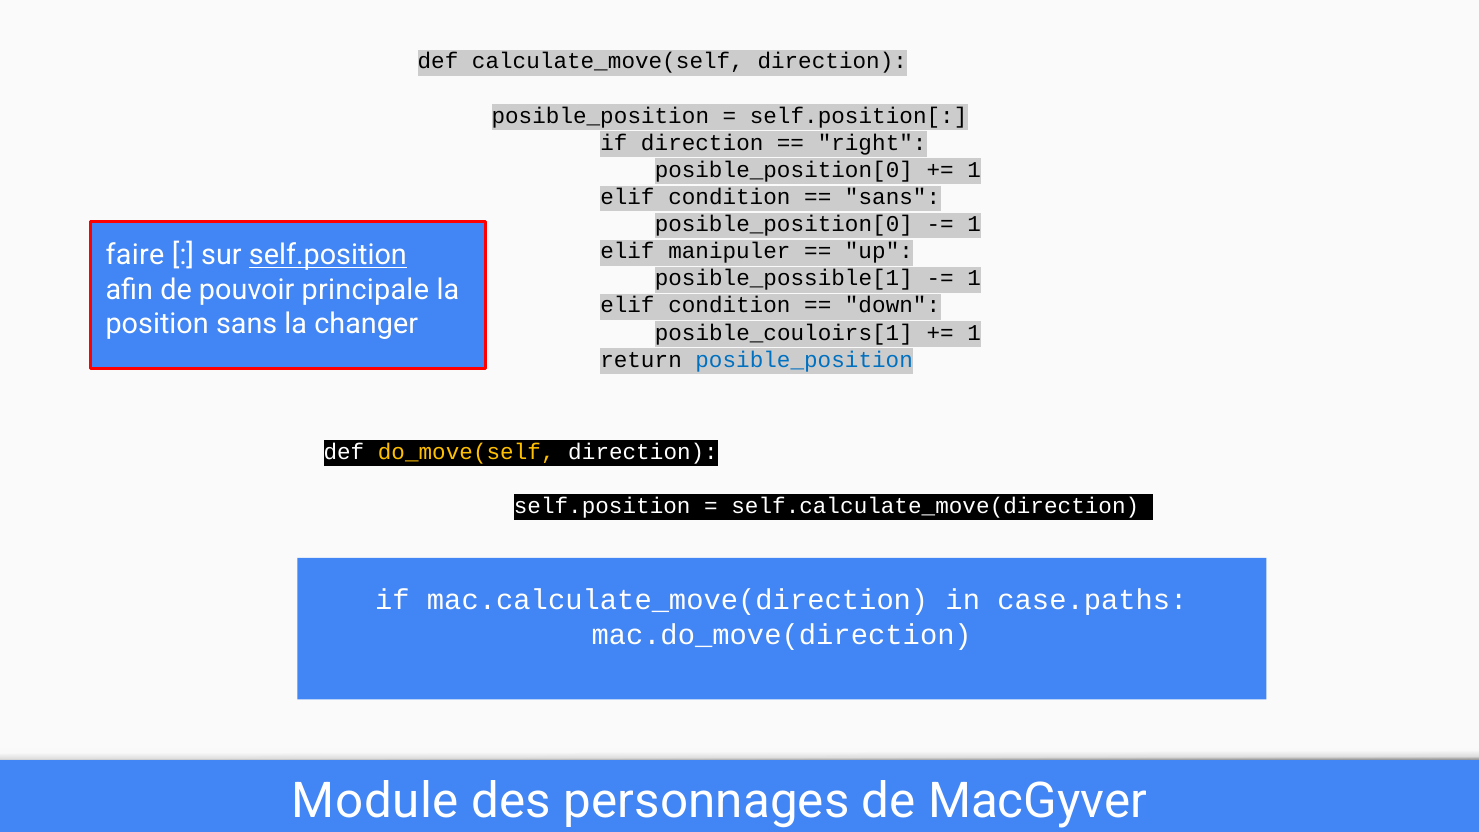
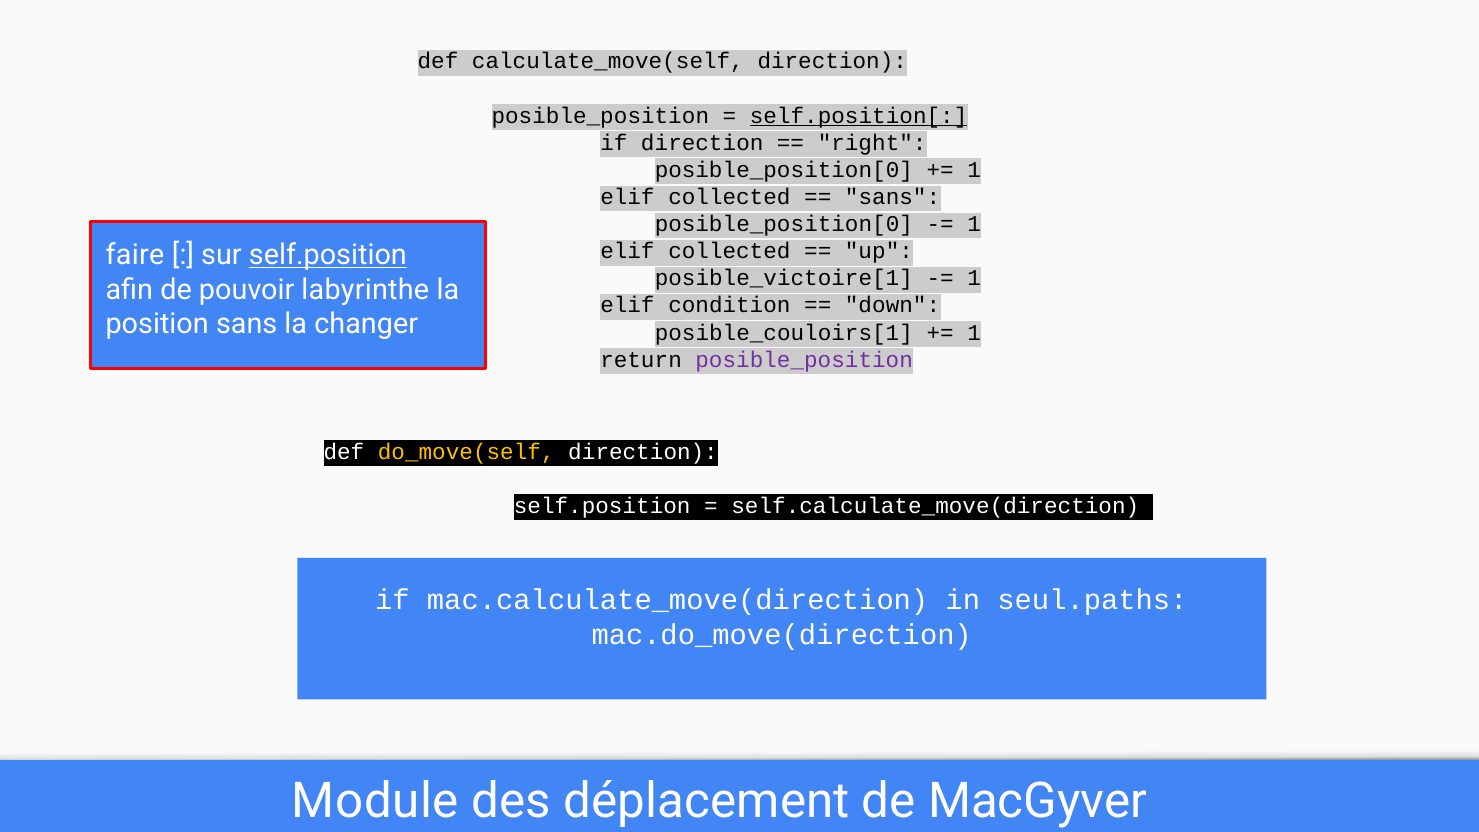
self.position[ underline: none -> present
condition at (729, 197): condition -> collected
manipuler at (729, 251): manipuler -> collected
posible_possible[1: posible_possible[1 -> posible_victoire[1
principale: principale -> labyrinthe
posible_position at (804, 360) colour: blue -> purple
case.paths: case.paths -> seul.paths
personnages: personnages -> déplacement
